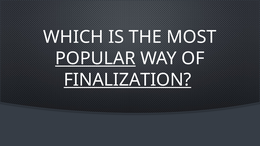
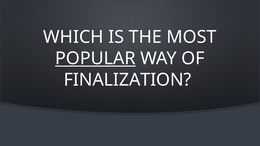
FINALIZATION underline: present -> none
